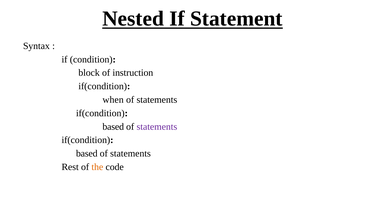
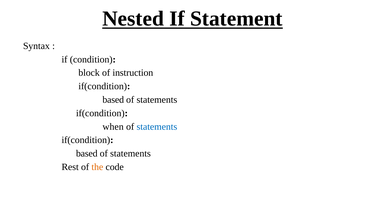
when at (113, 100): when -> based
based at (113, 127): based -> when
statements at (157, 127) colour: purple -> blue
